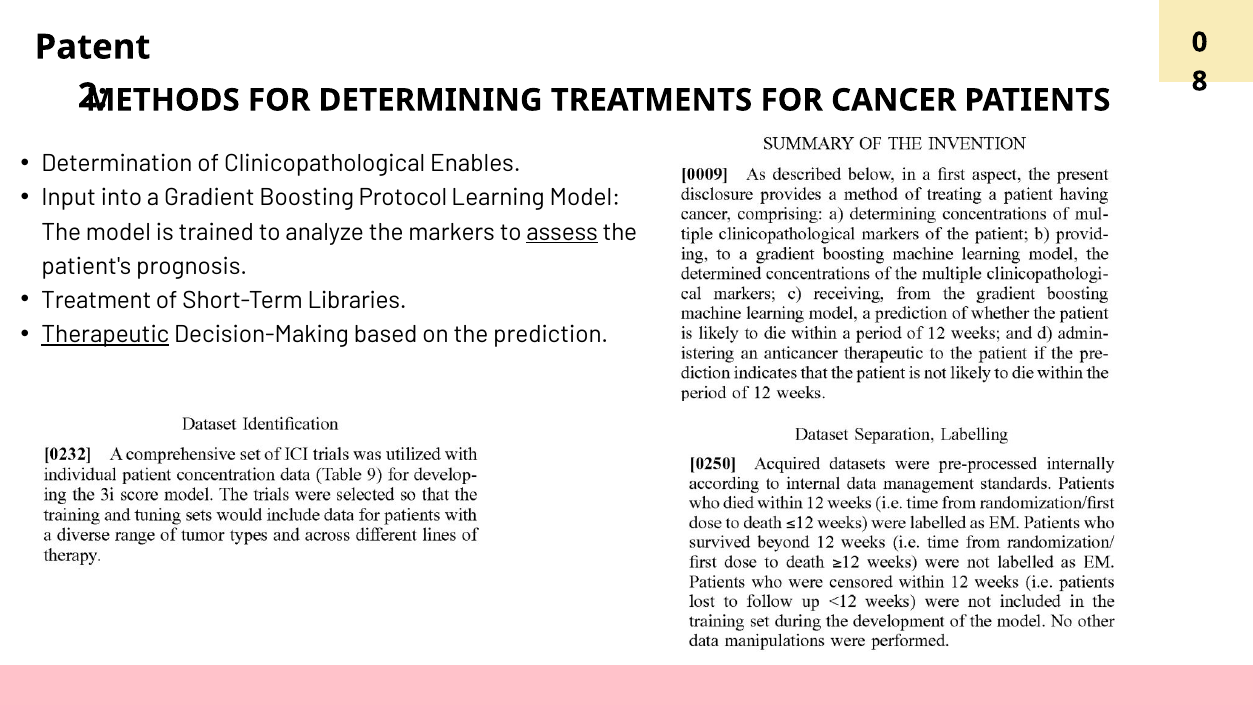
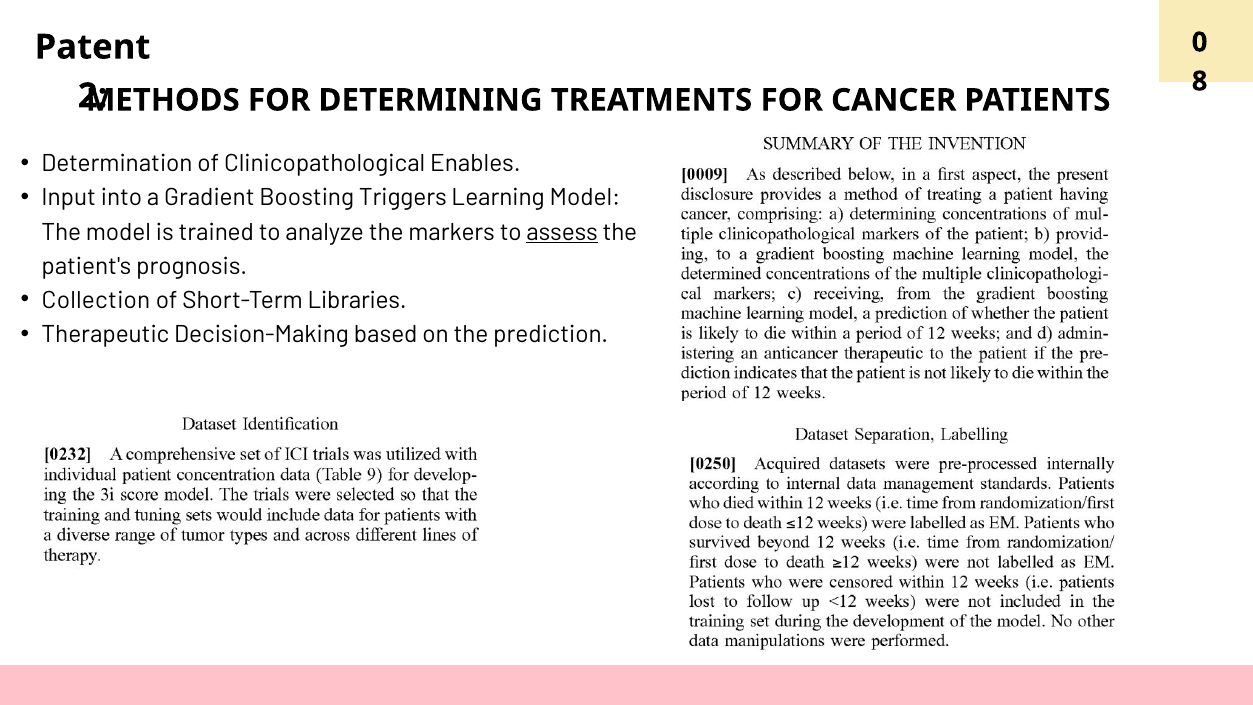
Protocol: Protocol -> Triggers
Treatment: Treatment -> Collection
Therapeutic underline: present -> none
